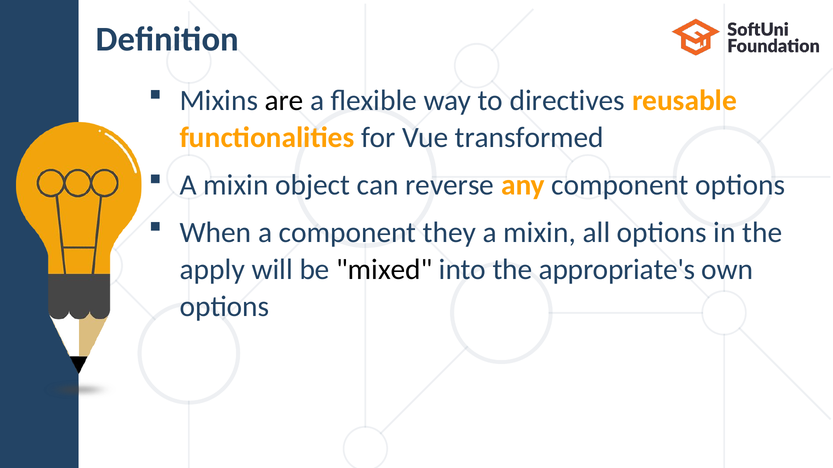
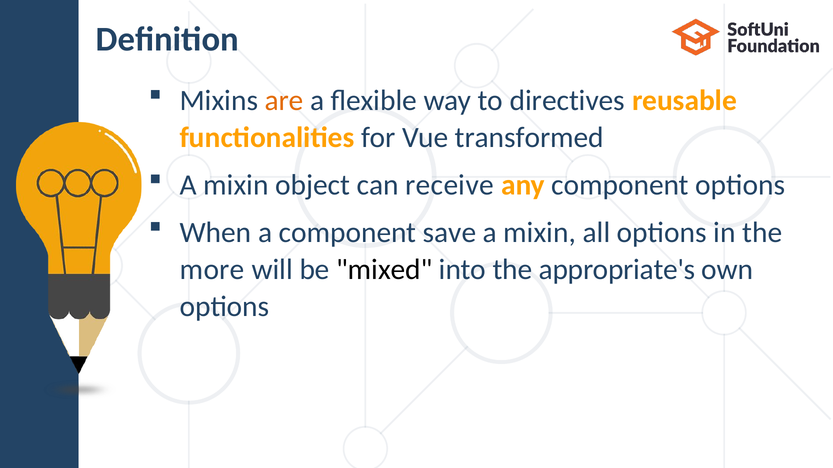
are colour: black -> orange
reverse: reverse -> receive
they: they -> save
apply: apply -> more
